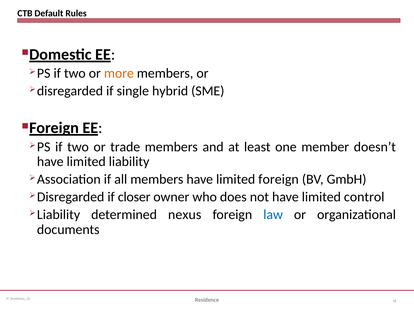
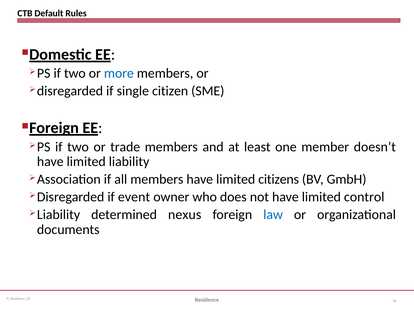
more colour: orange -> blue
hybrid: hybrid -> citizen
limited foreign: foreign -> citizens
closer: closer -> event
